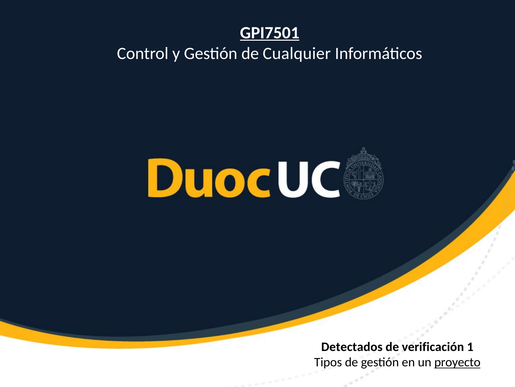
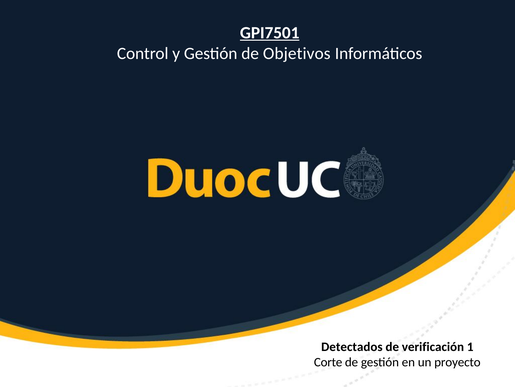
Cualquier: Cualquier -> Objetivos
Tipos: Tipos -> Corte
proyecto underline: present -> none
